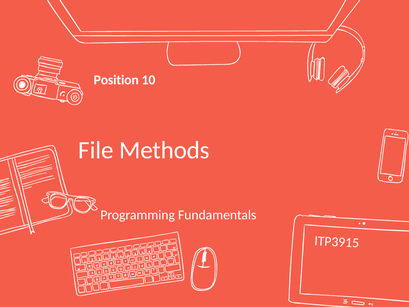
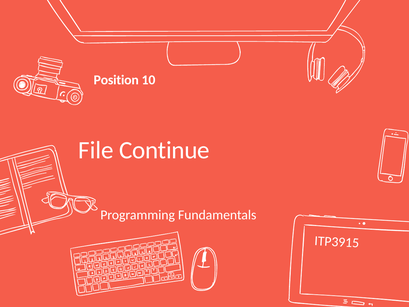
Methods: Methods -> Continue
